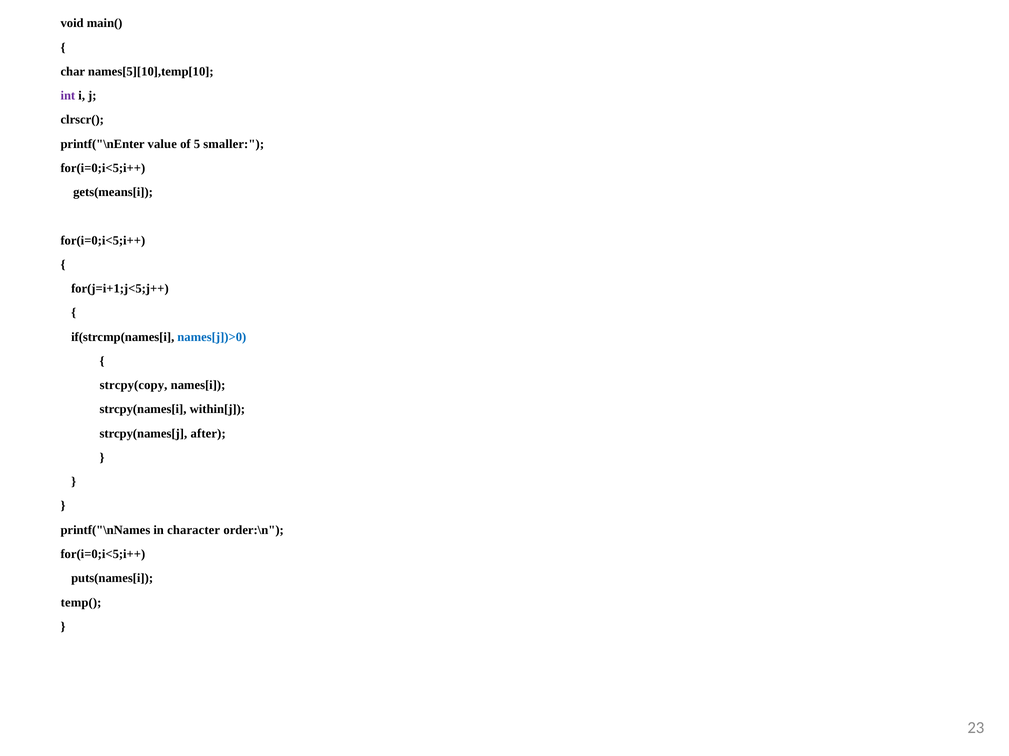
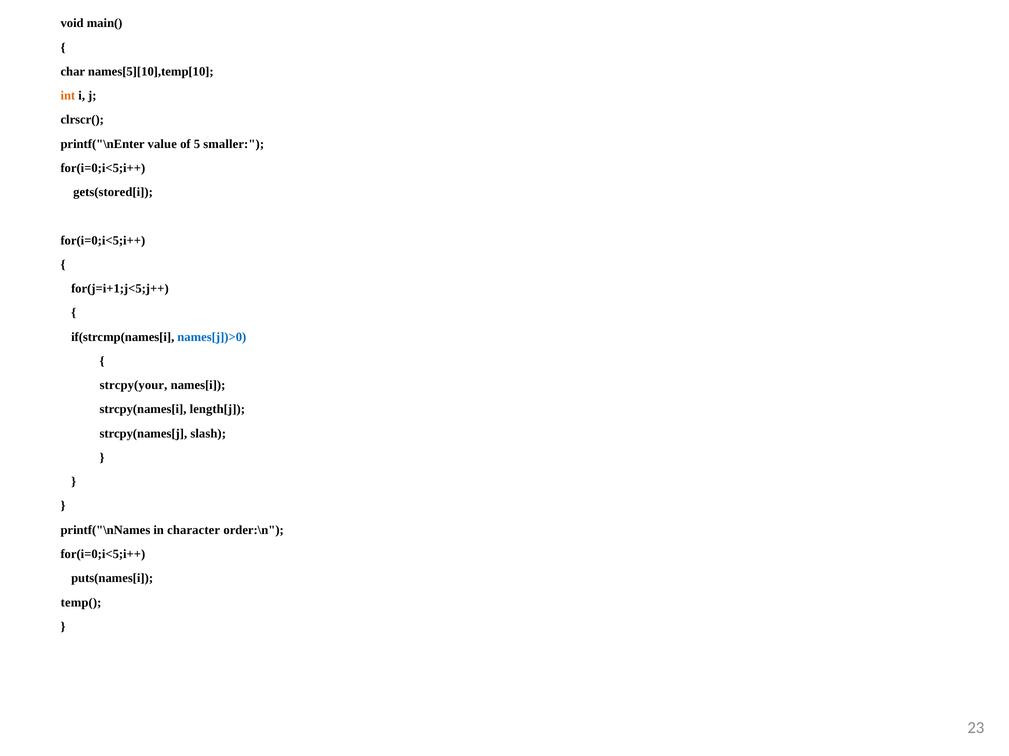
int colour: purple -> orange
gets(means[i: gets(means[i -> gets(stored[i
strcpy(copy: strcpy(copy -> strcpy(your
within[j: within[j -> length[j
after: after -> slash
